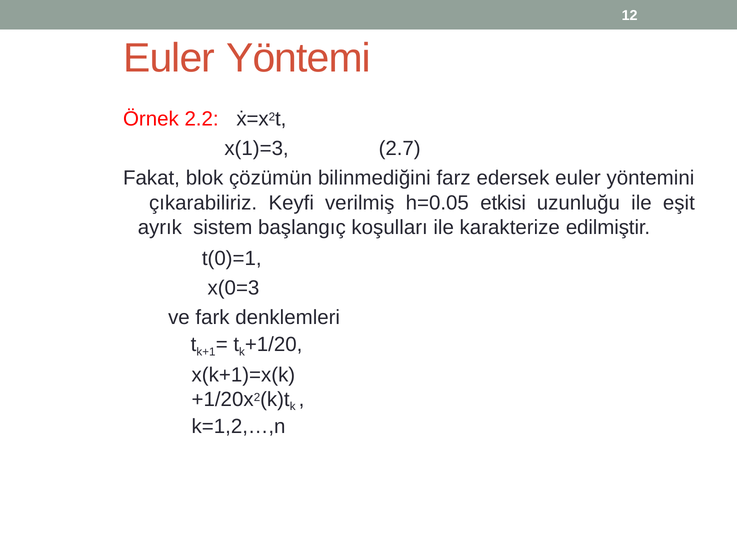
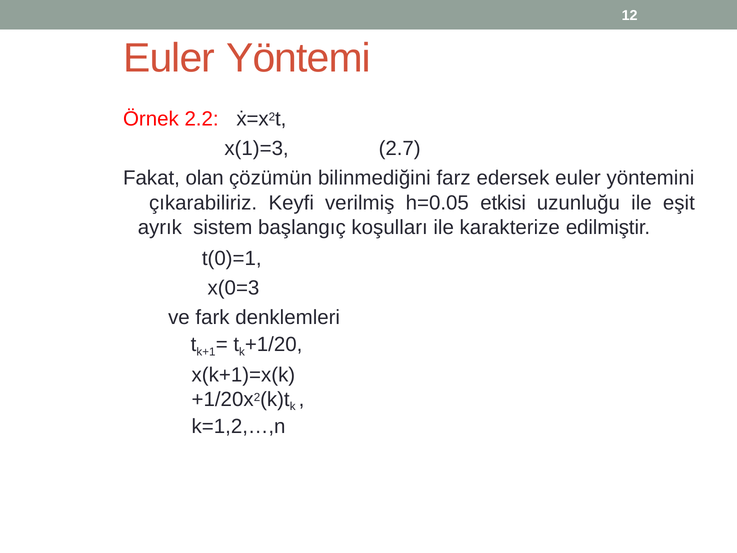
blok: blok -> olan
